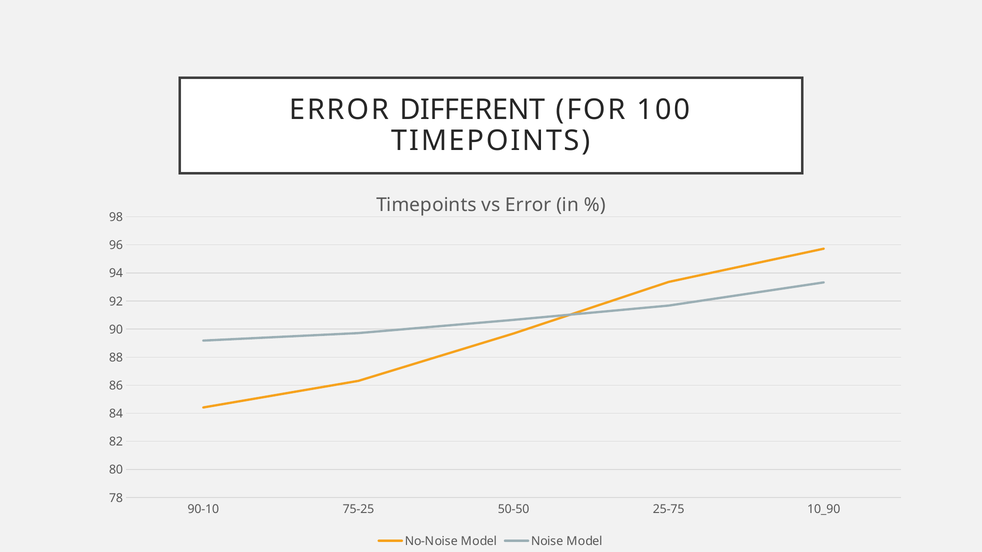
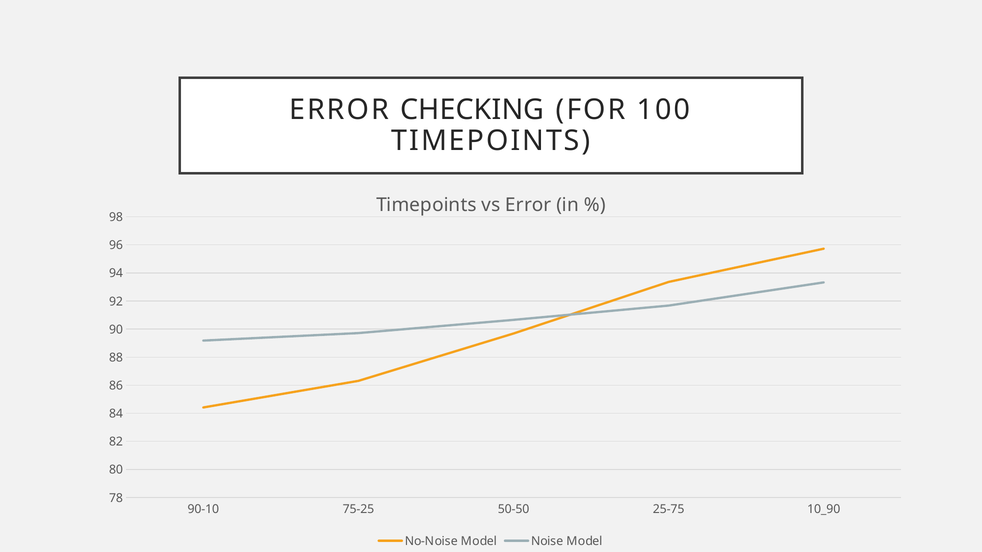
DIFFERENT: DIFFERENT -> CHECKING
